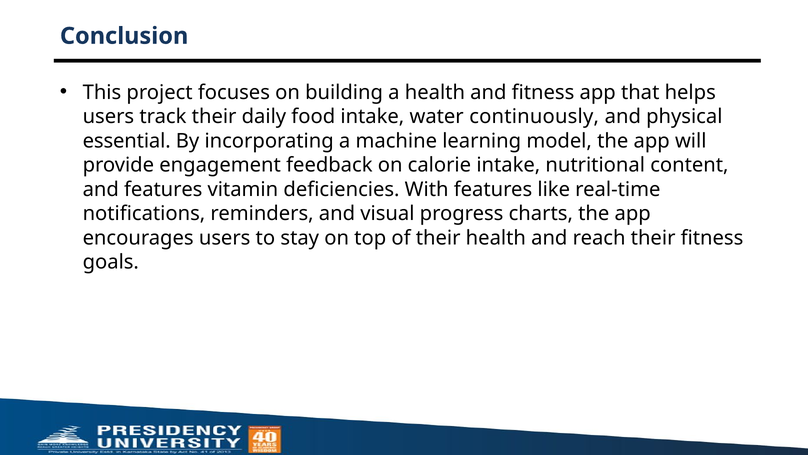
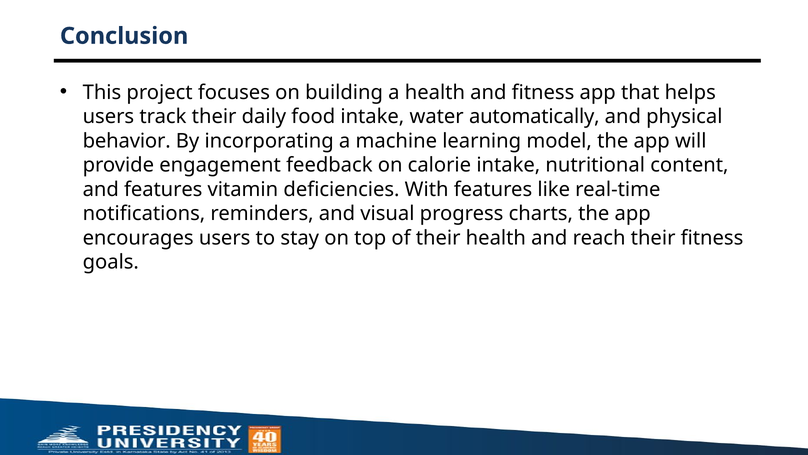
continuously: continuously -> automatically
essential: essential -> behavior
